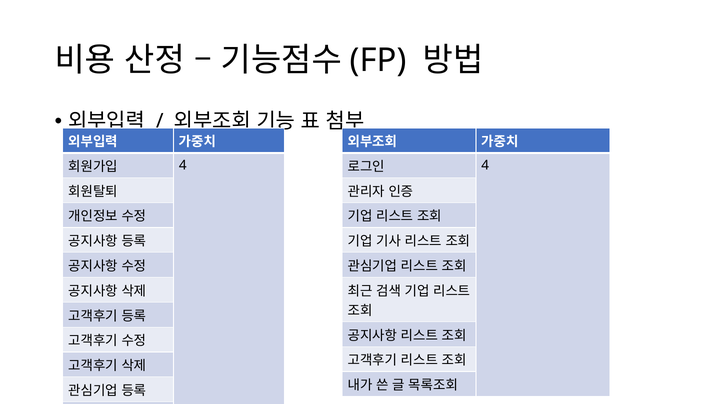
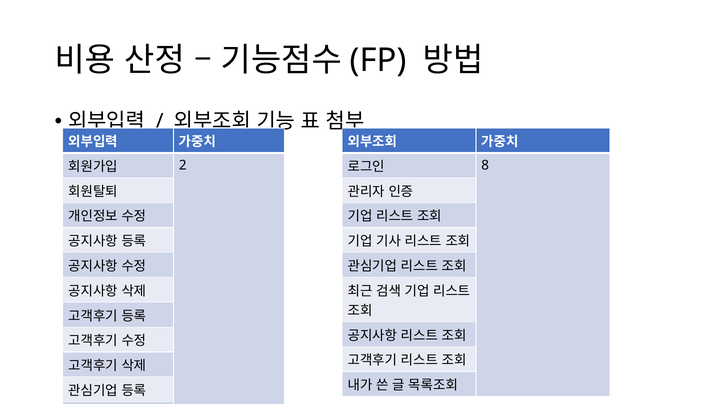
4 at (183, 165): 4 -> 2
4 at (485, 165): 4 -> 8
